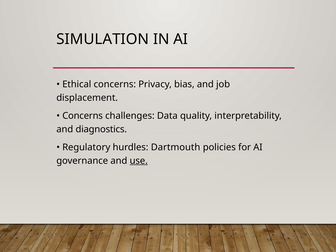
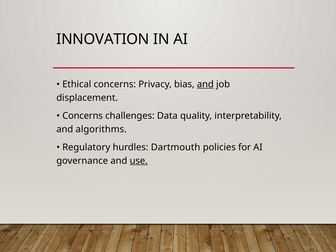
SIMULATION: SIMULATION -> INNOVATION
and at (205, 84) underline: none -> present
diagnostics: diagnostics -> algorithms
